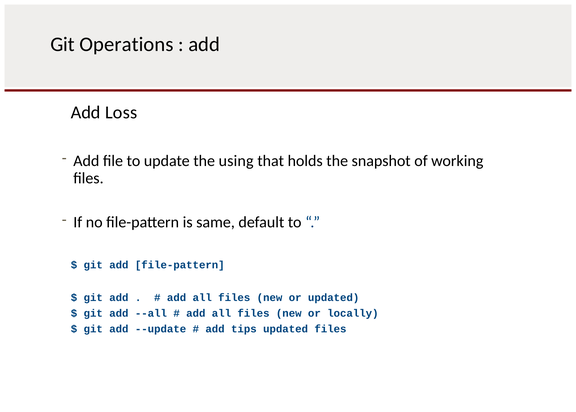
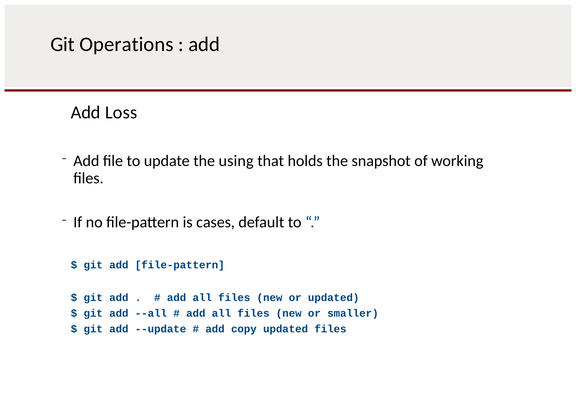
same: same -> cases
locally: locally -> smaller
tips: tips -> copy
